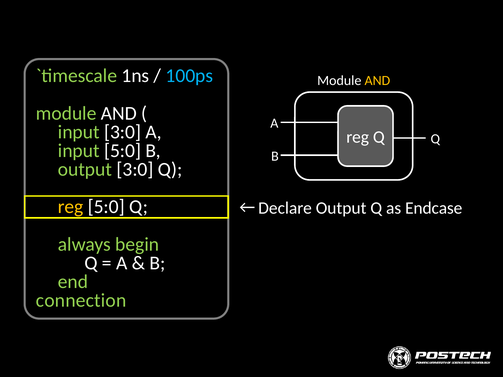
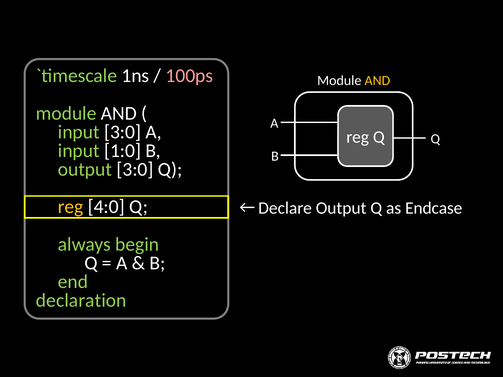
100ps colour: light blue -> pink
input 5:0: 5:0 -> 1:0
reg 5:0: 5:0 -> 4:0
connection: connection -> declaration
